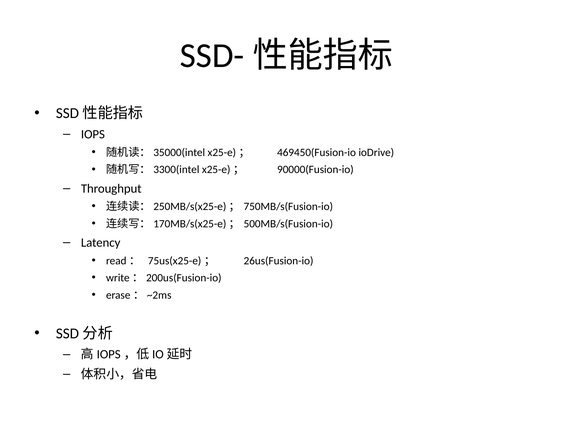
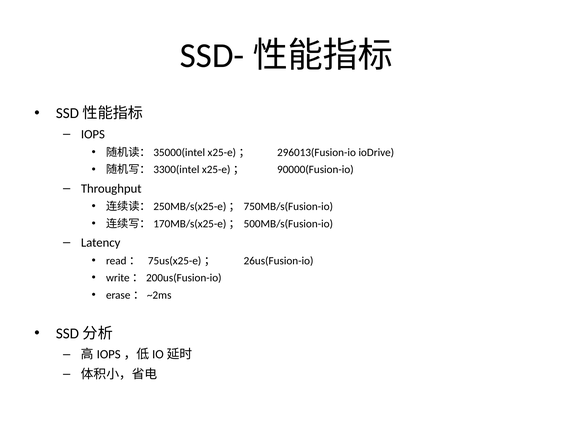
469450(Fusion-io: 469450(Fusion-io -> 296013(Fusion-io
